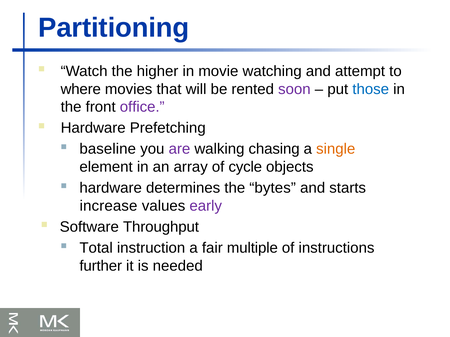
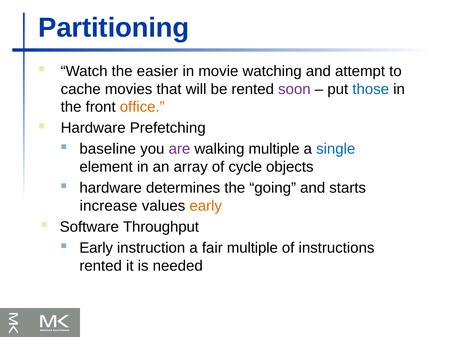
higher: higher -> easier
where: where -> cache
office colour: purple -> orange
walking chasing: chasing -> multiple
single colour: orange -> blue
bytes: bytes -> going
early at (206, 206) colour: purple -> orange
Total at (96, 248): Total -> Early
further at (101, 266): further -> rented
